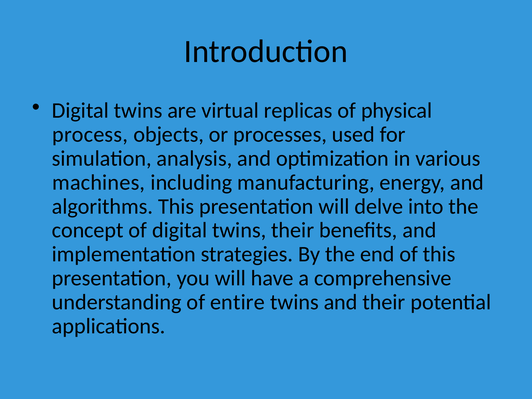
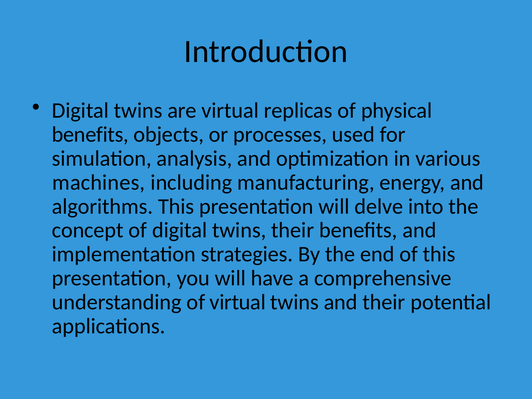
process at (90, 135): process -> benefits
of entire: entire -> virtual
